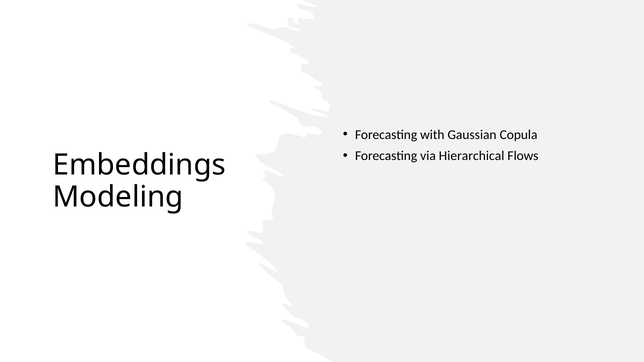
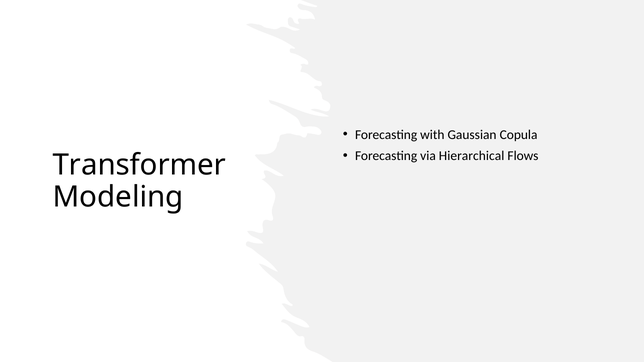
Embeddings: Embeddings -> Transformer
